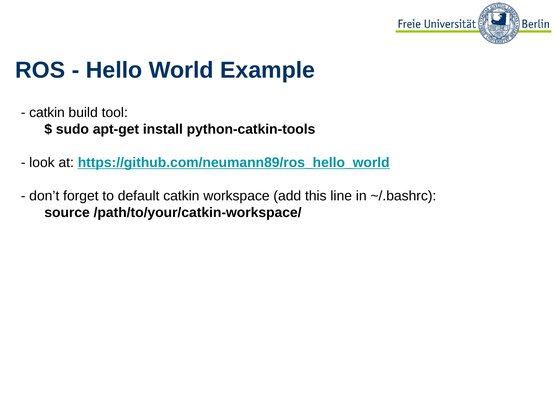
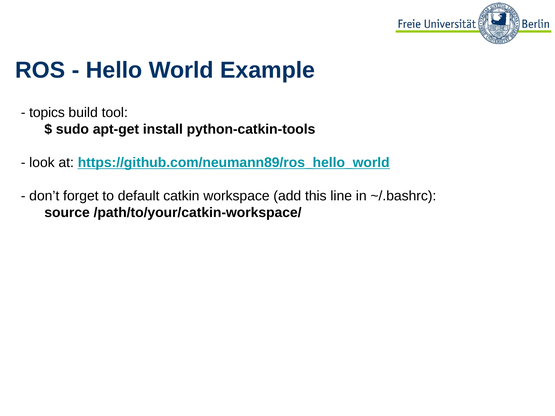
catkin at (47, 113): catkin -> topics
